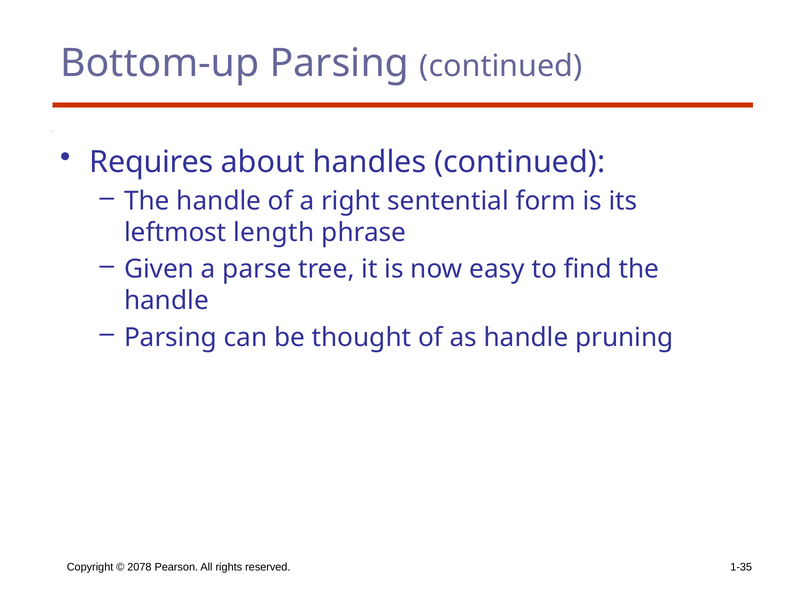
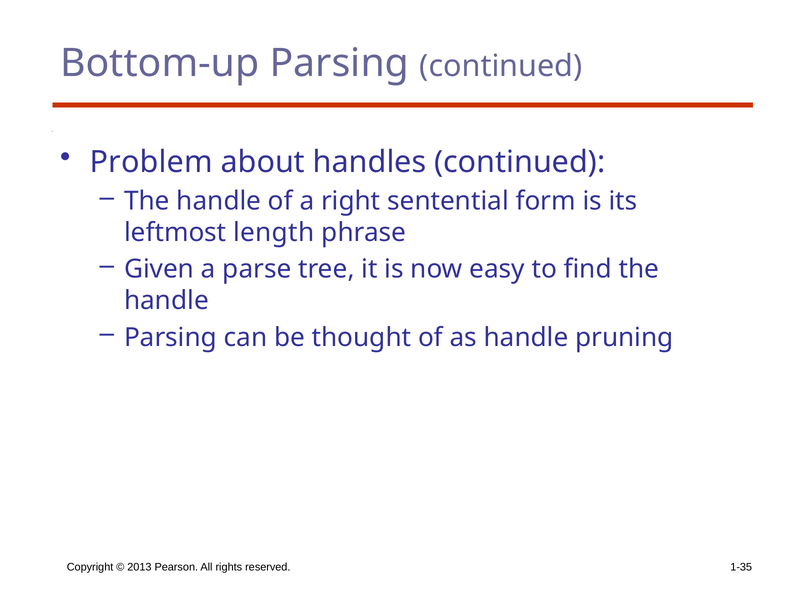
Requires: Requires -> Problem
2078: 2078 -> 2013
